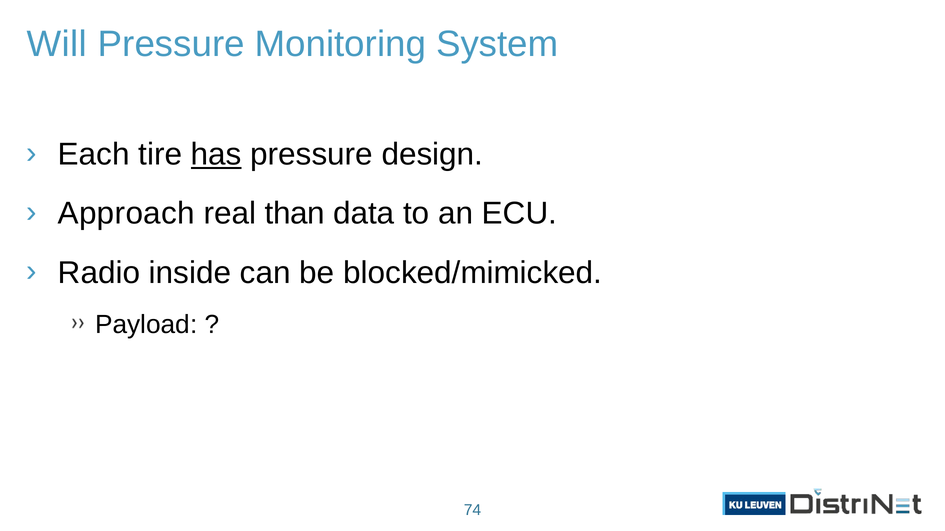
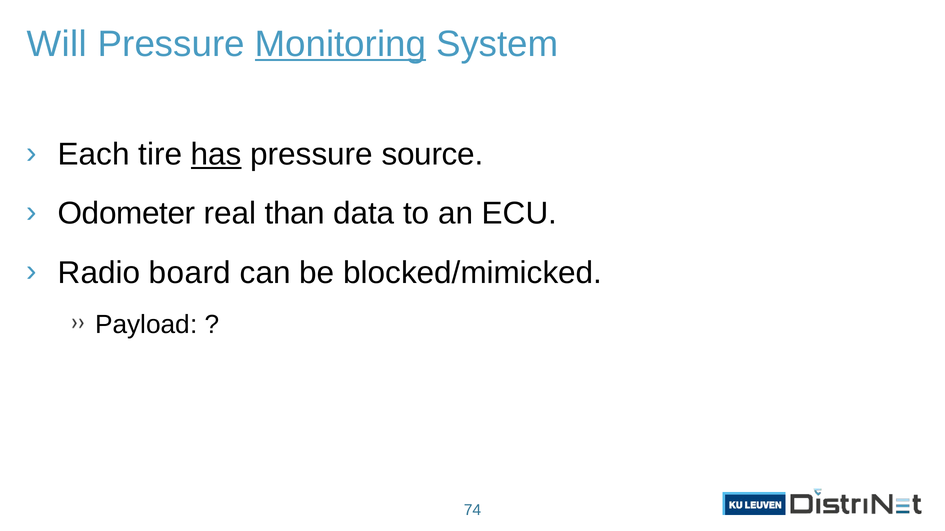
Monitoring underline: none -> present
design: design -> source
Approach: Approach -> Odometer
inside: inside -> board
